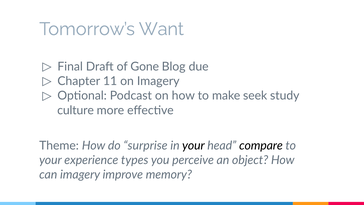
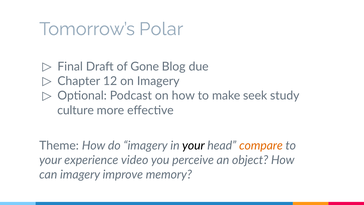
Want: Want -> Polar
11: 11 -> 12
do surprise: surprise -> imagery
compare colour: black -> orange
types: types -> video
